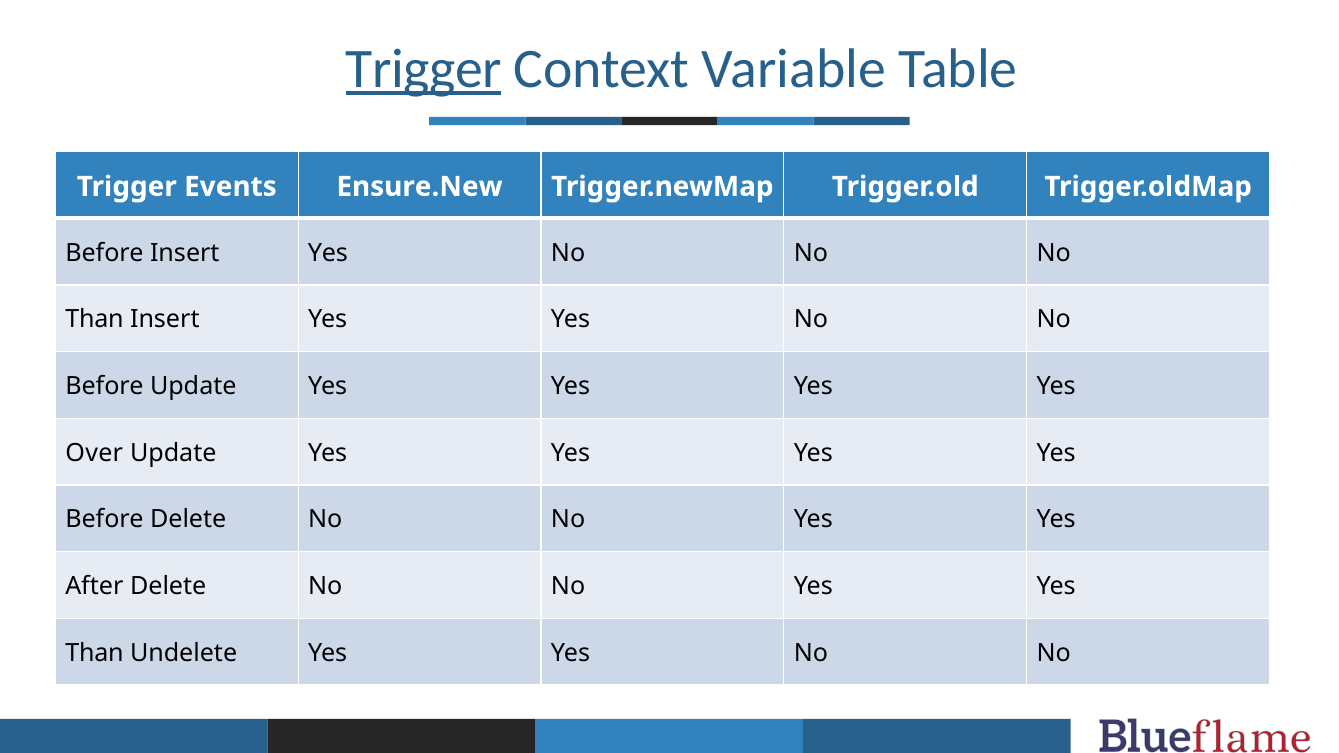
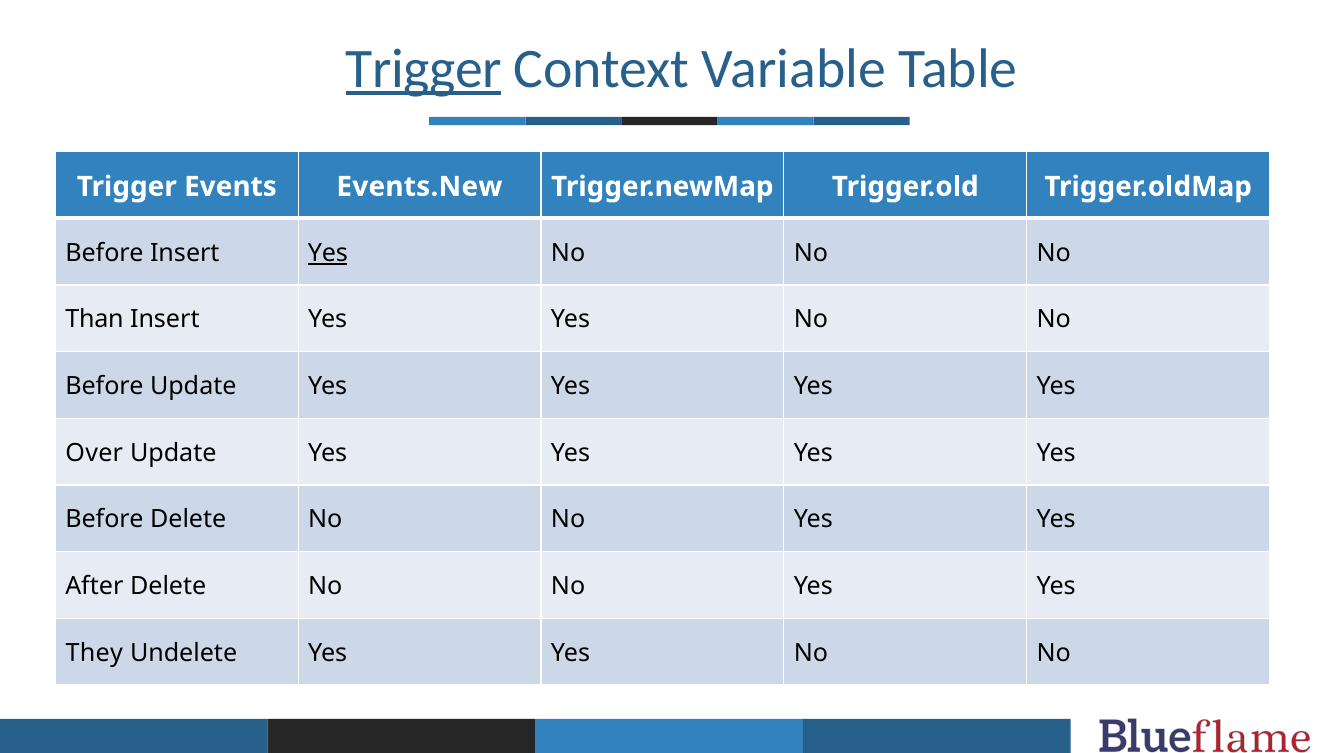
Ensure.New: Ensure.New -> Events.New
Yes at (328, 253) underline: none -> present
Than at (95, 653): Than -> They
